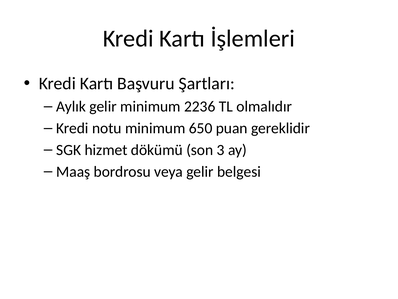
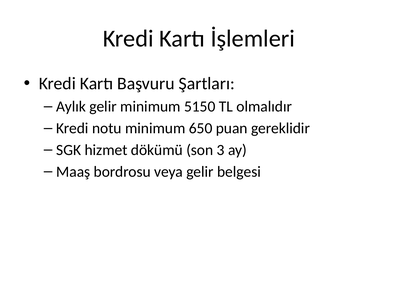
2236: 2236 -> 5150
